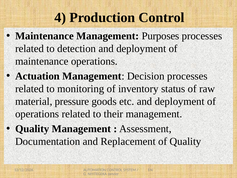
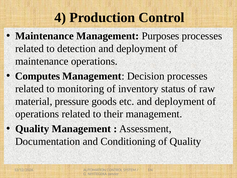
Actuation: Actuation -> Computes
Replacement: Replacement -> Conditioning
